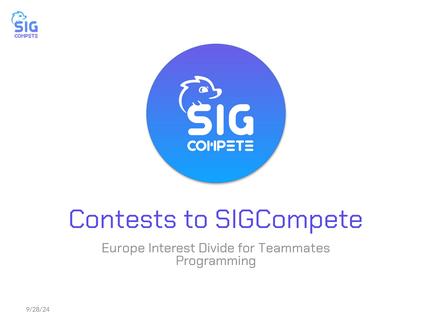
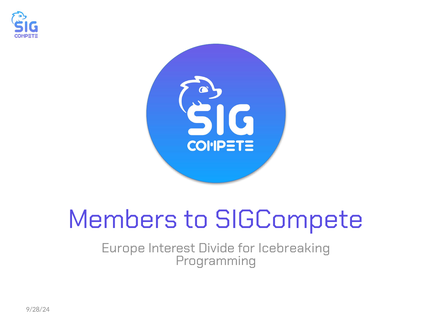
Contests: Contests -> Members
Teammates: Teammates -> Icebreaking
